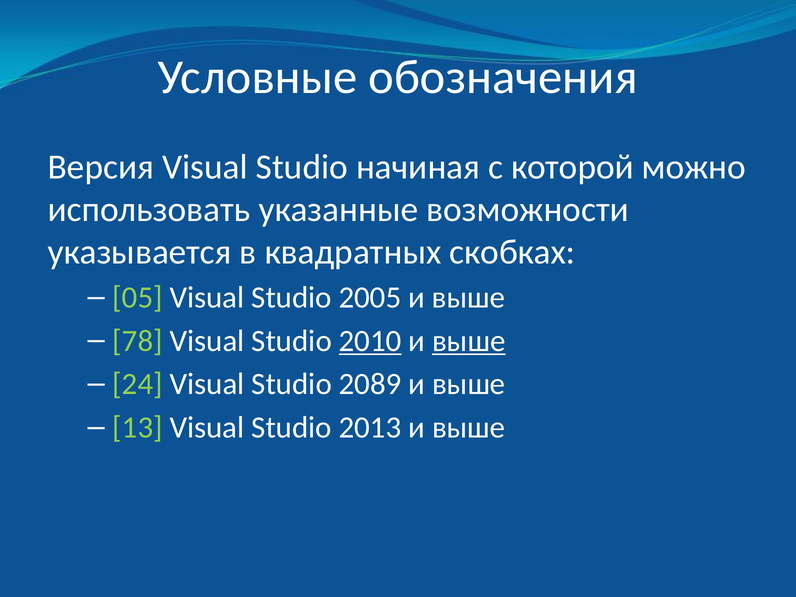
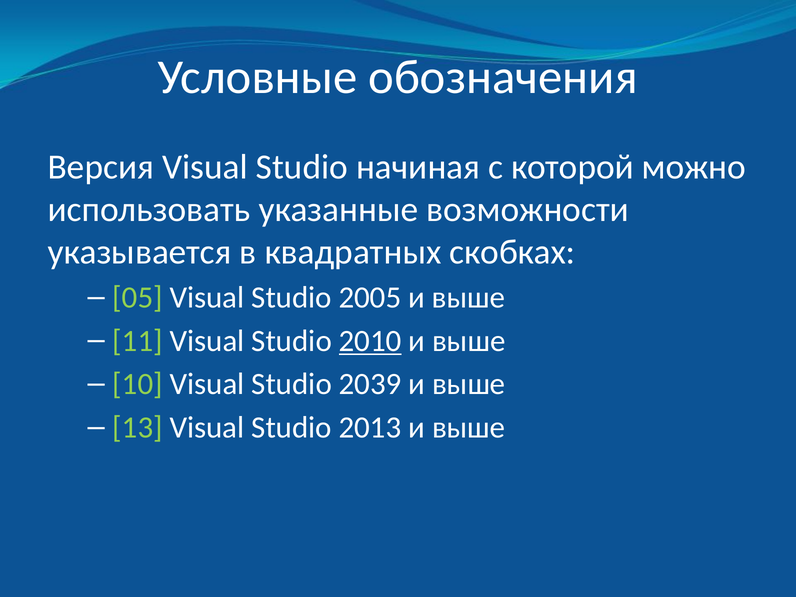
78: 78 -> 11
выше at (469, 341) underline: present -> none
24: 24 -> 10
2089: 2089 -> 2039
